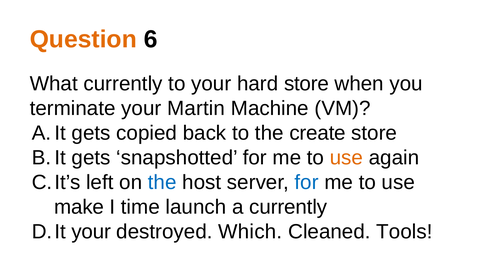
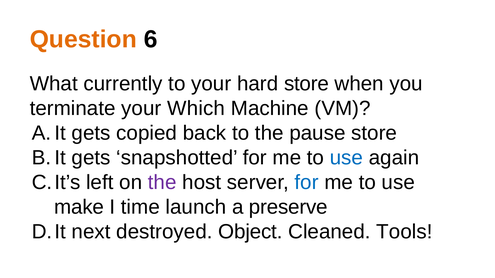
Martin: Martin -> Which
create: create -> pause
use at (346, 158) colour: orange -> blue
the at (162, 183) colour: blue -> purple
a currently: currently -> preserve
your at (91, 232): your -> next
Which: Which -> Object
